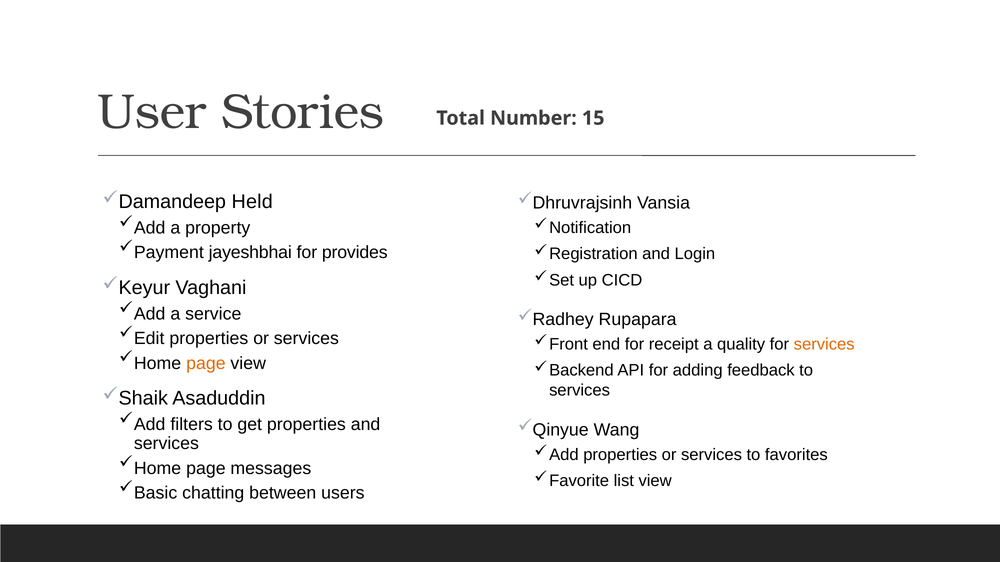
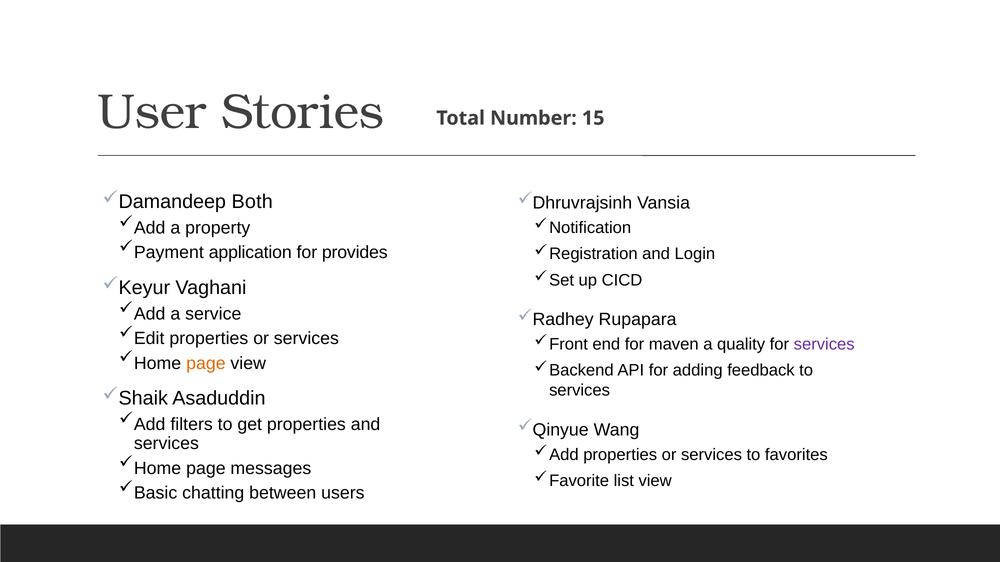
Held: Held -> Both
jayeshbhai: jayeshbhai -> application
receipt: receipt -> maven
services at (824, 345) colour: orange -> purple
